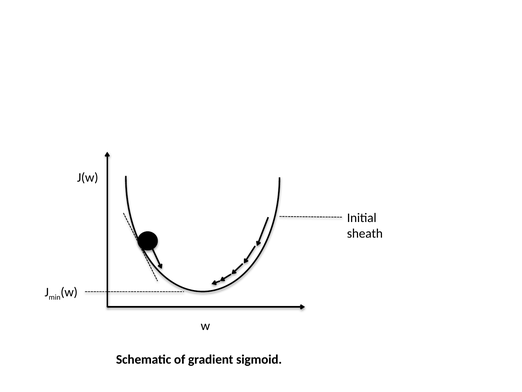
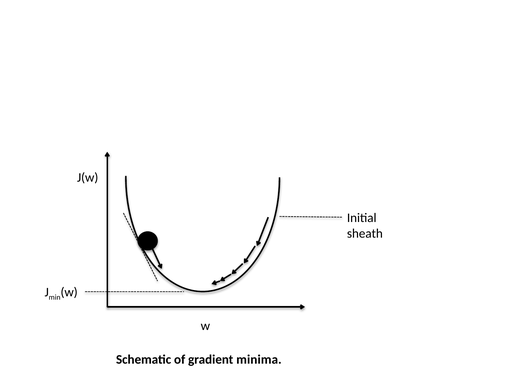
sigmoid: sigmoid -> minima
